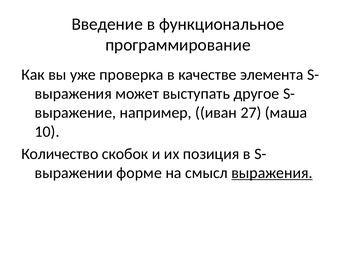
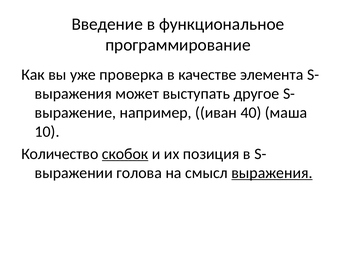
27: 27 -> 40
скобок underline: none -> present
форме: форме -> голова
